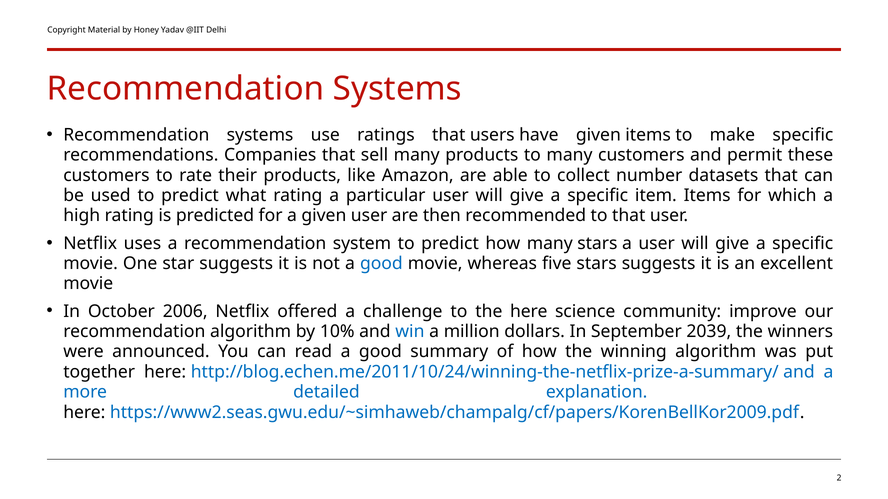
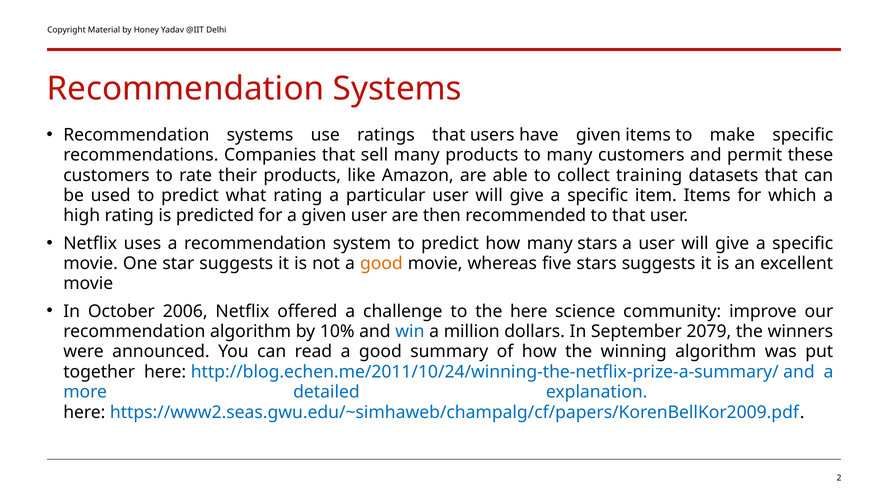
number: number -> training
good at (381, 264) colour: blue -> orange
2039: 2039 -> 2079
